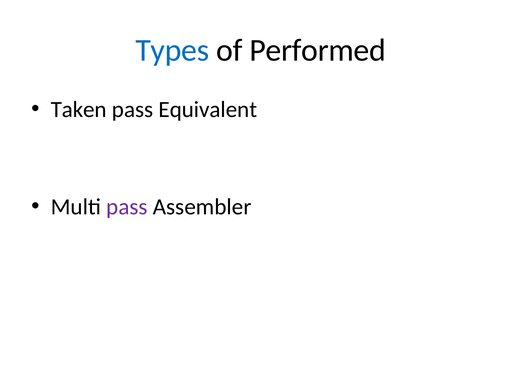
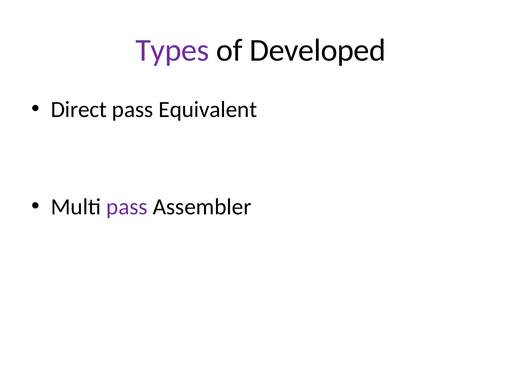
Types colour: blue -> purple
Performed: Performed -> Developed
Taken: Taken -> Direct
